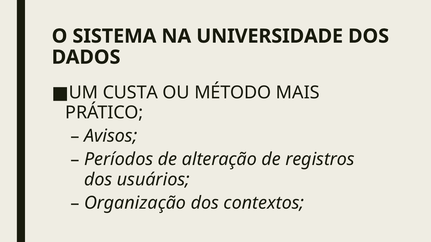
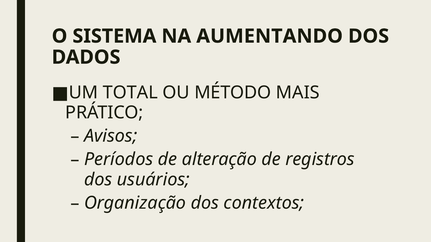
UNIVERSIDADE: UNIVERSIDADE -> AUMENTANDO
CUSTA: CUSTA -> TOTAL
